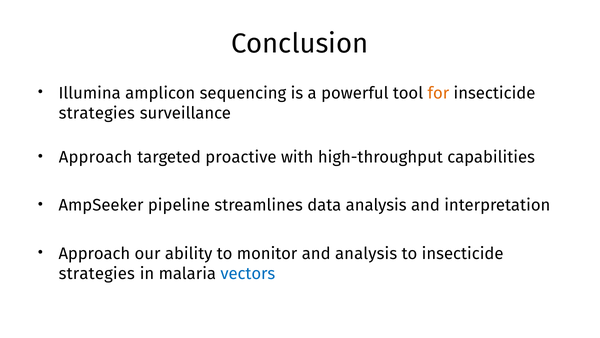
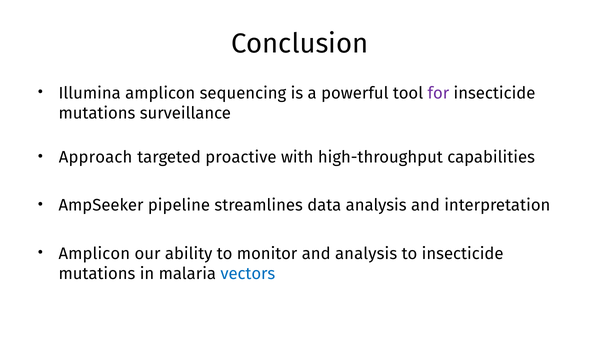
for colour: orange -> purple
strategies at (97, 113): strategies -> mutations
Approach at (94, 253): Approach -> Amplicon
strategies at (97, 273): strategies -> mutations
